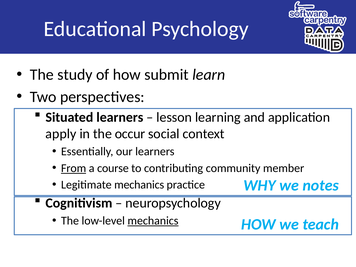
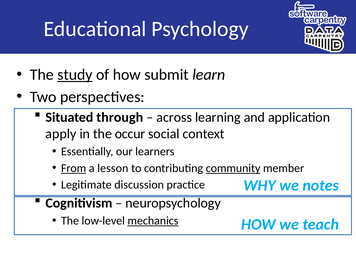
study underline: none -> present
Situated learners: learners -> through
lesson: lesson -> across
course: course -> lesson
community underline: none -> present
Legitimate mechanics: mechanics -> discussion
